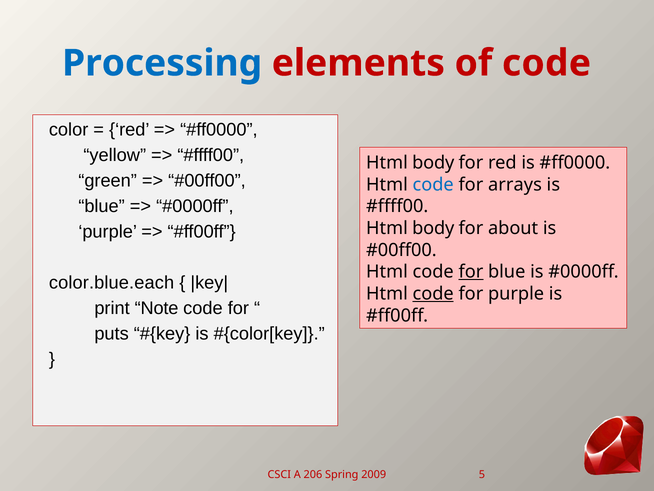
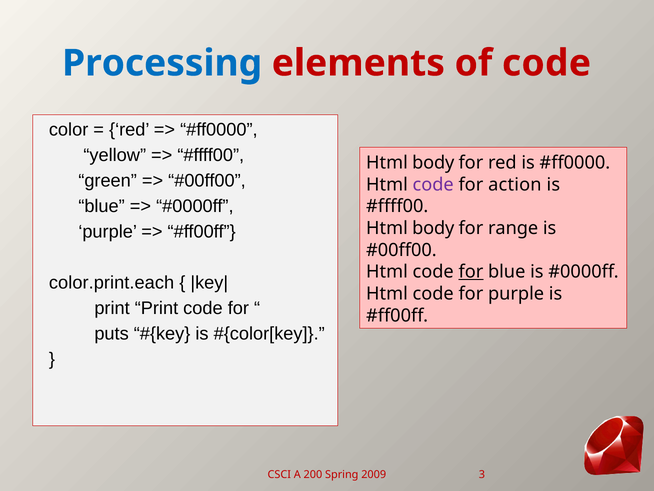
code at (433, 184) colour: blue -> purple
arrays: arrays -> action
about: about -> range
color.blue.each: color.blue.each -> color.print.each
code at (433, 293) underline: present -> none
print Note: Note -> Print
206: 206 -> 200
5: 5 -> 3
